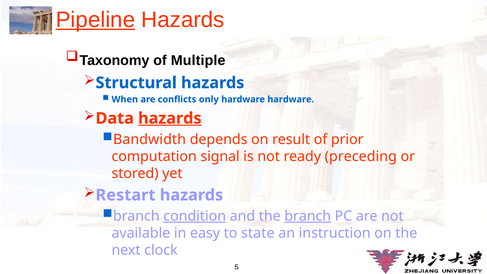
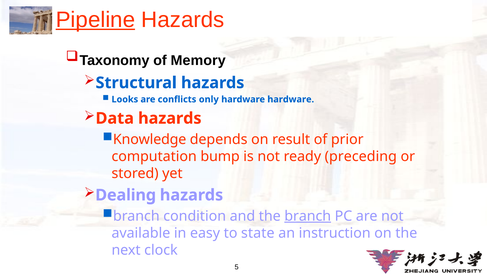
Multiple: Multiple -> Memory
When: When -> Looks
hazards at (170, 118) underline: present -> none
Bandwidth: Bandwidth -> Knowledge
signal: signal -> bump
Restart: Restart -> Dealing
condition underline: present -> none
